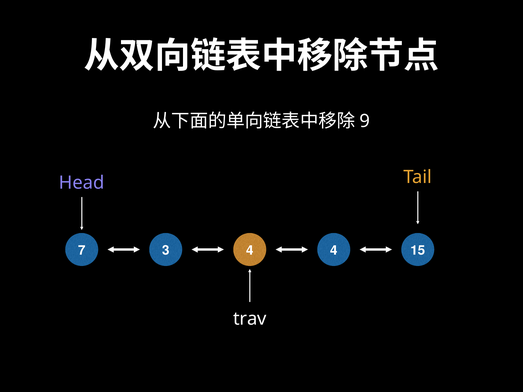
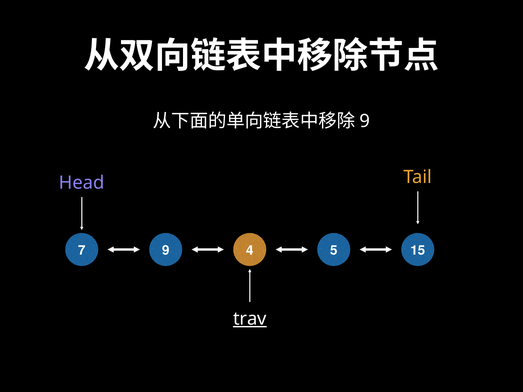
7 3: 3 -> 9
4 4: 4 -> 5
trav underline: none -> present
